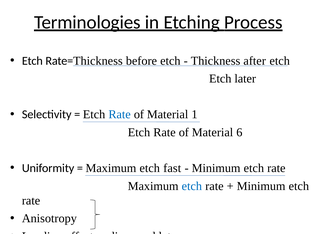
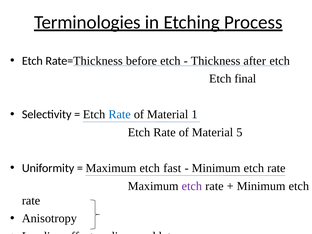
Etch later: later -> final
6: 6 -> 5
etch at (192, 186) colour: blue -> purple
